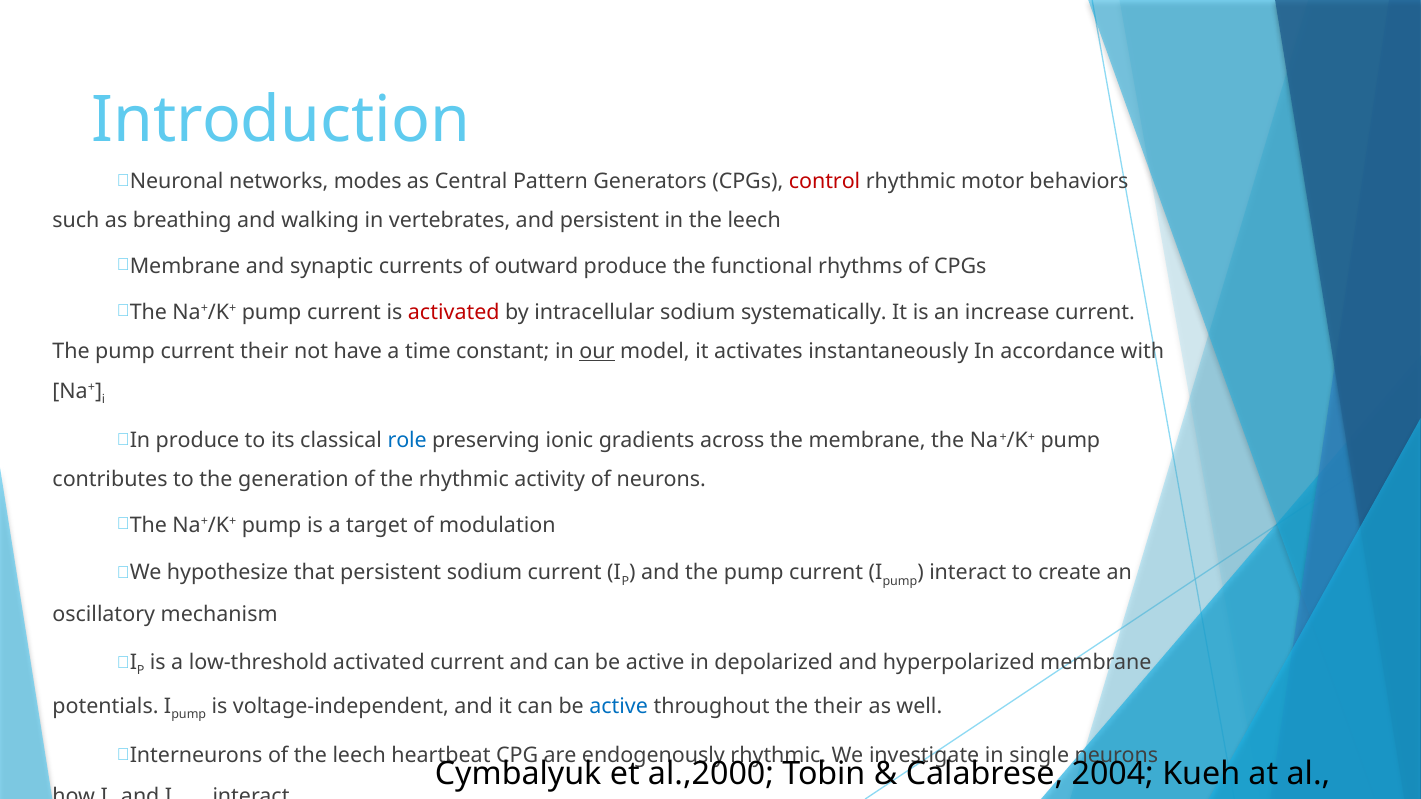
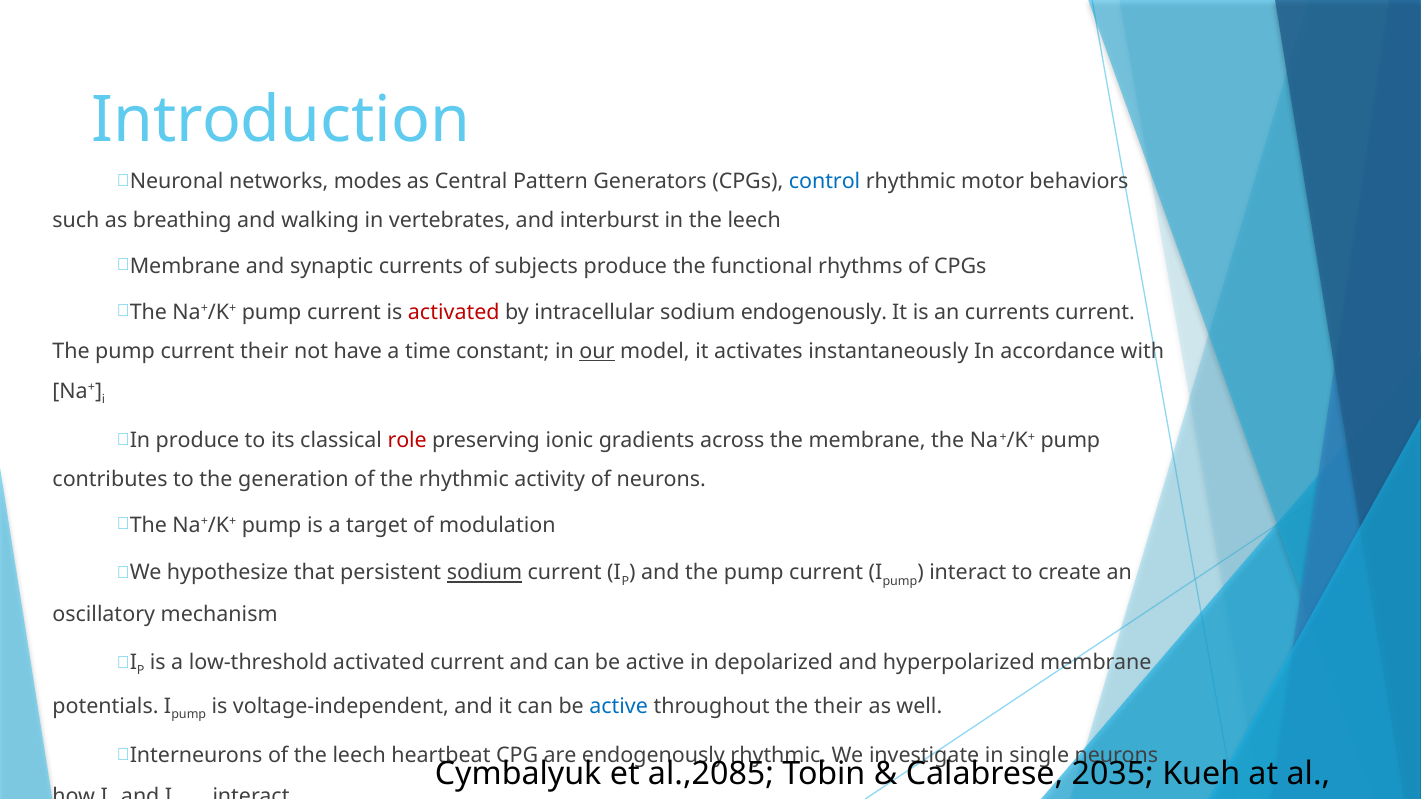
control colour: red -> blue
and persistent: persistent -> interburst
outward: outward -> subjects
sodium systematically: systematically -> endogenously
an increase: increase -> currents
role colour: blue -> red
sodium at (484, 573) underline: none -> present
al.,2000: al.,2000 -> al.,2085
2004: 2004 -> 2035
